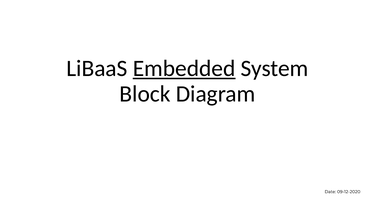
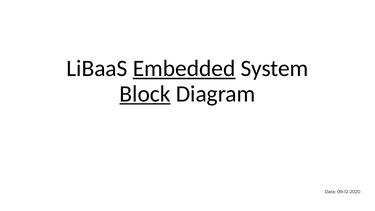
Block underline: none -> present
